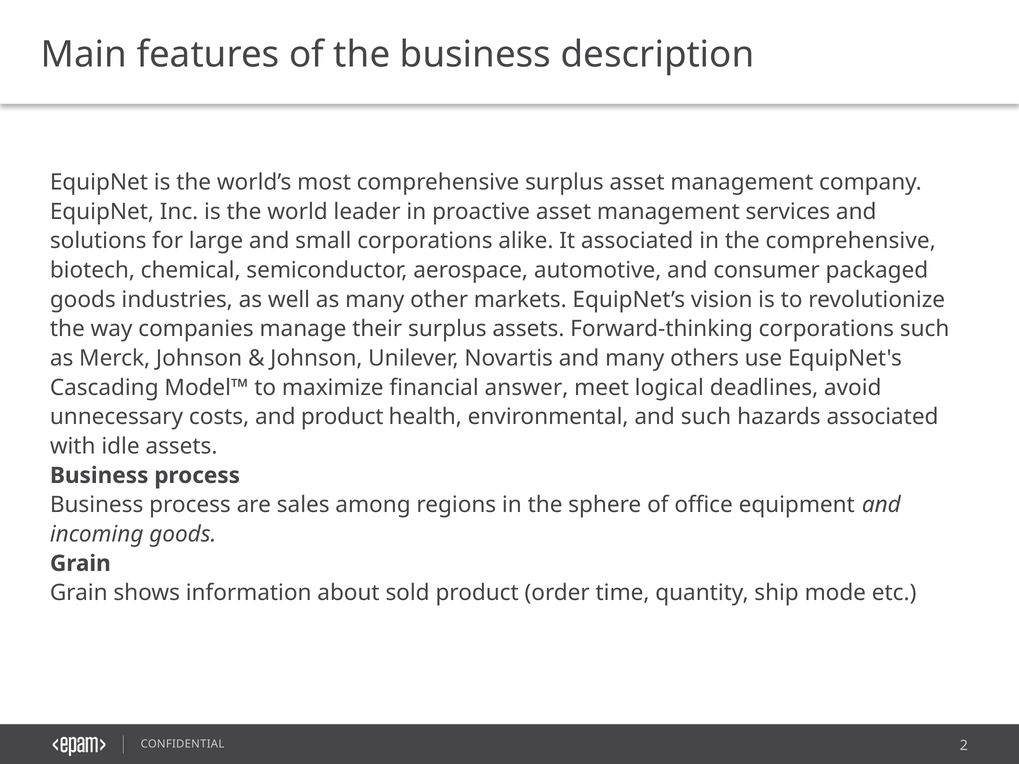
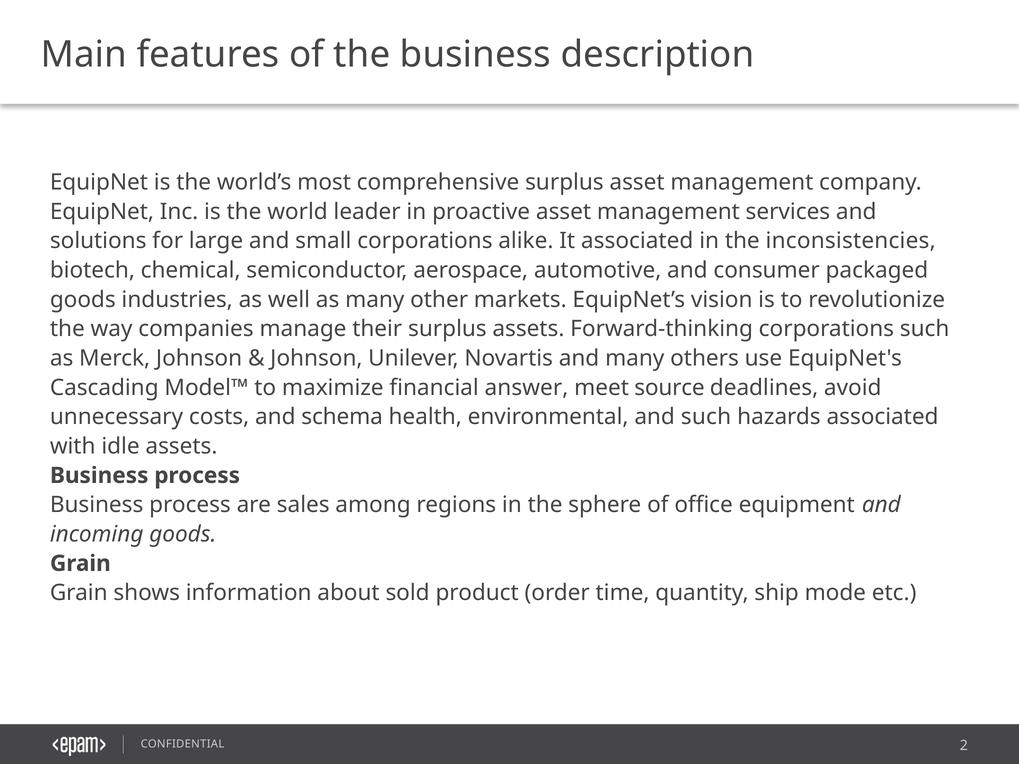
the comprehensive: comprehensive -> inconsistencies
logical: logical -> source
and product: product -> schema
